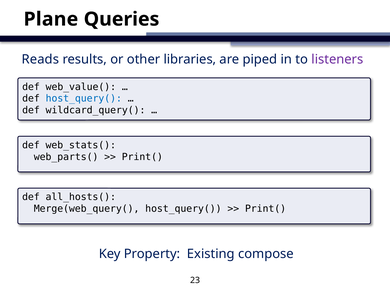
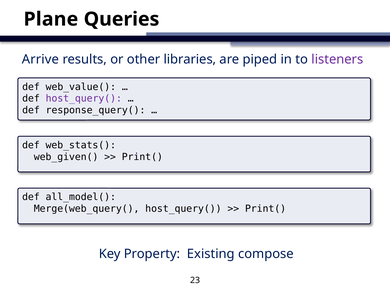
Reads: Reads -> Arrive
host_query( at (84, 99) colour: blue -> purple
wildcard_query(: wildcard_query( -> response_query(
web_parts(: web_parts( -> web_given(
all_hosts(: all_hosts( -> all_model(
